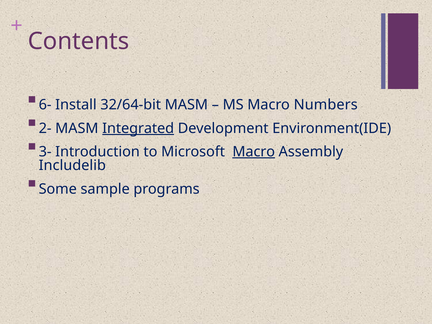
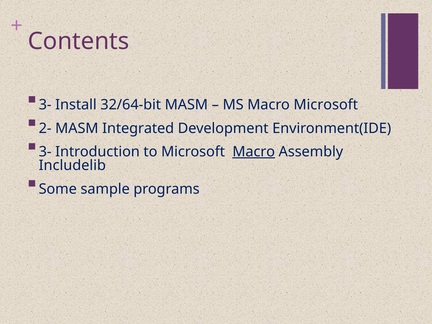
6- at (45, 105): 6- -> 3-
Macro Numbers: Numbers -> Microsoft
Integrated underline: present -> none
